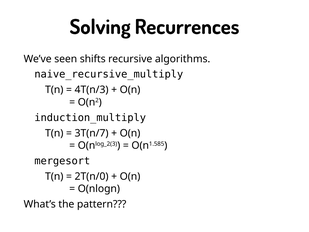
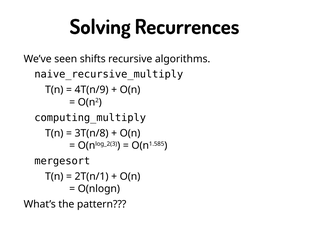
4T(n/3: 4T(n/3 -> 4T(n/9
induction_multiply: induction_multiply -> computing_multiply
3T(n/7: 3T(n/7 -> 3T(n/8
2T(n/0: 2T(n/0 -> 2T(n/1
